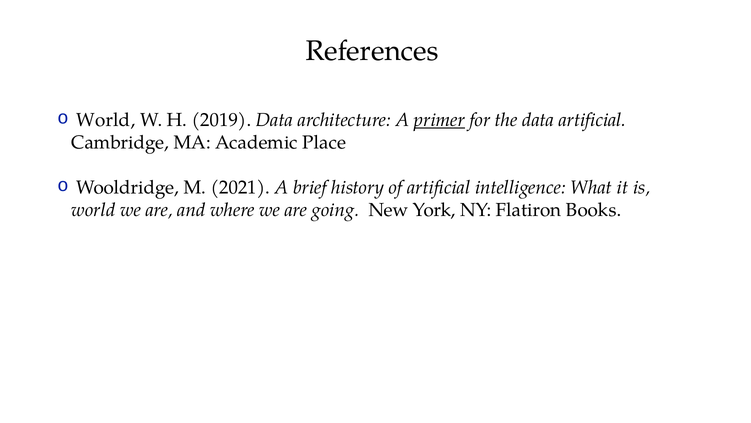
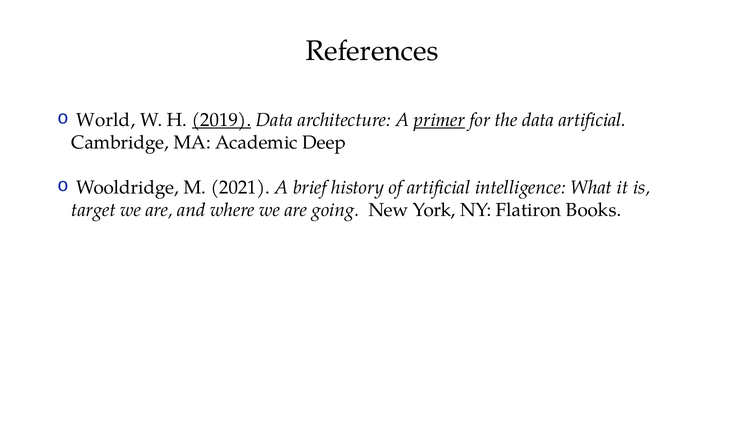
2019 underline: none -> present
Place: Place -> Deep
world at (93, 210): world -> target
